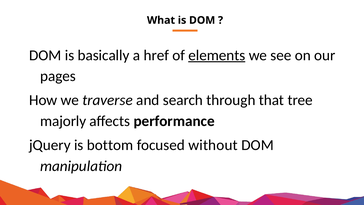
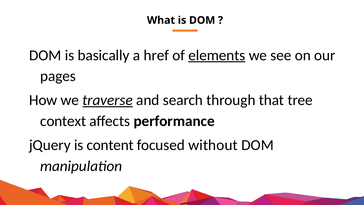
traverse underline: none -> present
majorly: majorly -> context
bottom: bottom -> content
